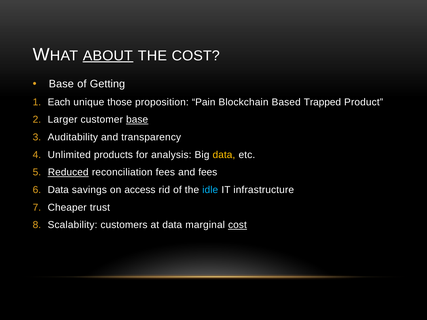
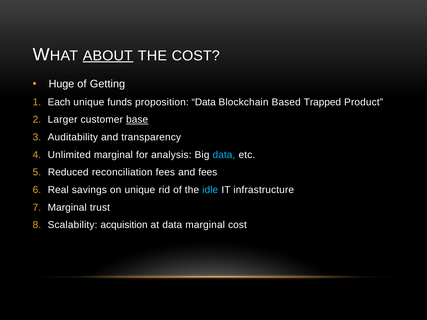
Base at (61, 84): Base -> Huge
those: those -> funds
proposition Pain: Pain -> Data
products at (113, 155): products -> marginal
data at (224, 155) colour: yellow -> light blue
Reduced underline: present -> none
Data at (58, 190): Data -> Real
on access: access -> unique
Cheaper at (67, 208): Cheaper -> Marginal
Scalability customers: customers -> acquisition
cost at (237, 225) underline: present -> none
